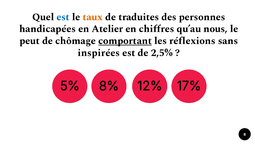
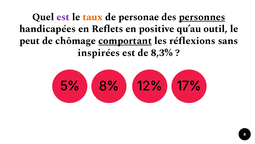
est at (63, 17) colour: blue -> purple
traduites: traduites -> personae
personnes underline: none -> present
Atelier: Atelier -> Reflets
chiffres: chiffres -> positive
nous: nous -> outil
2,5%: 2,5% -> 8,3%
